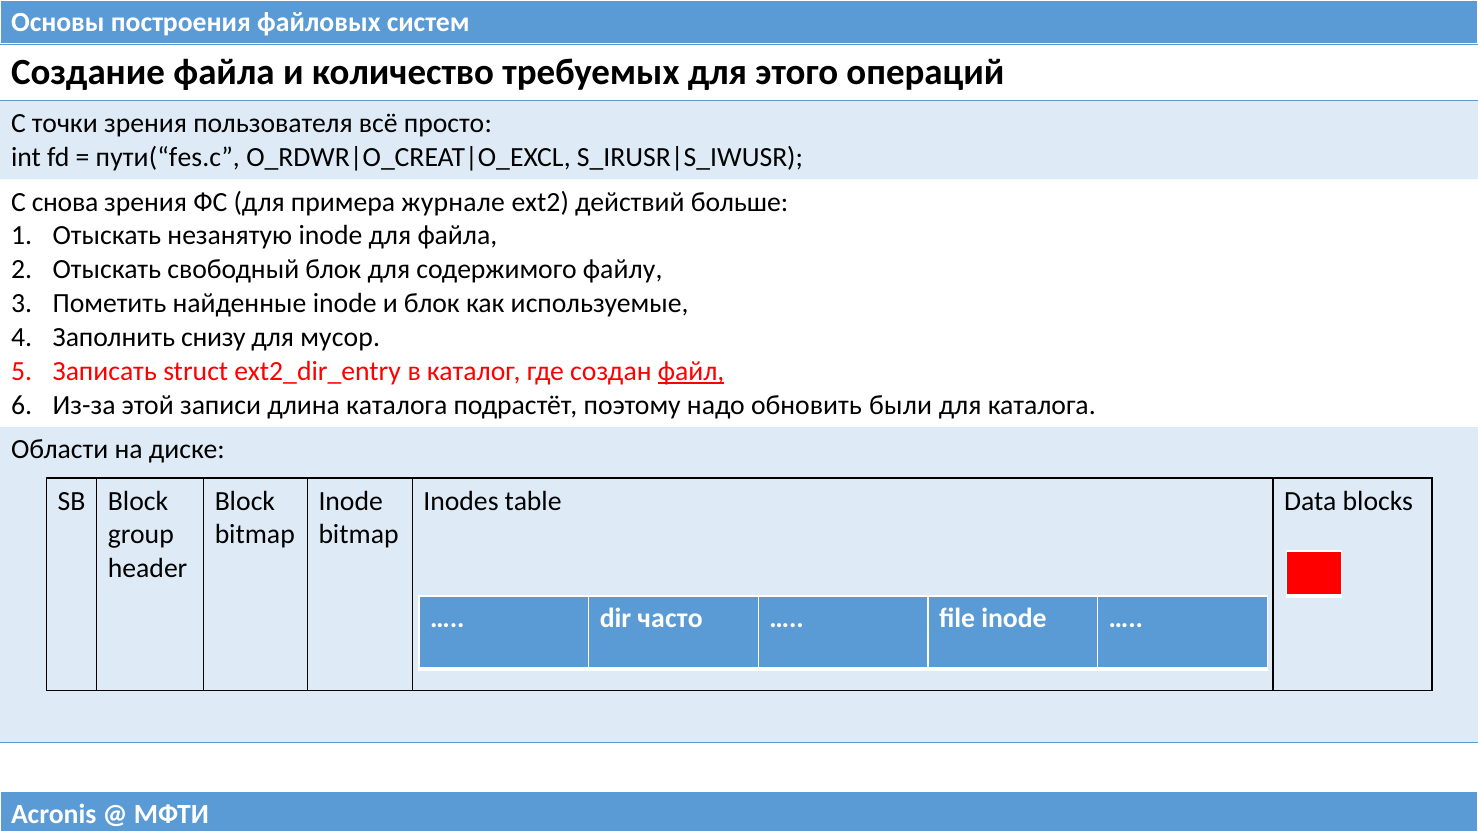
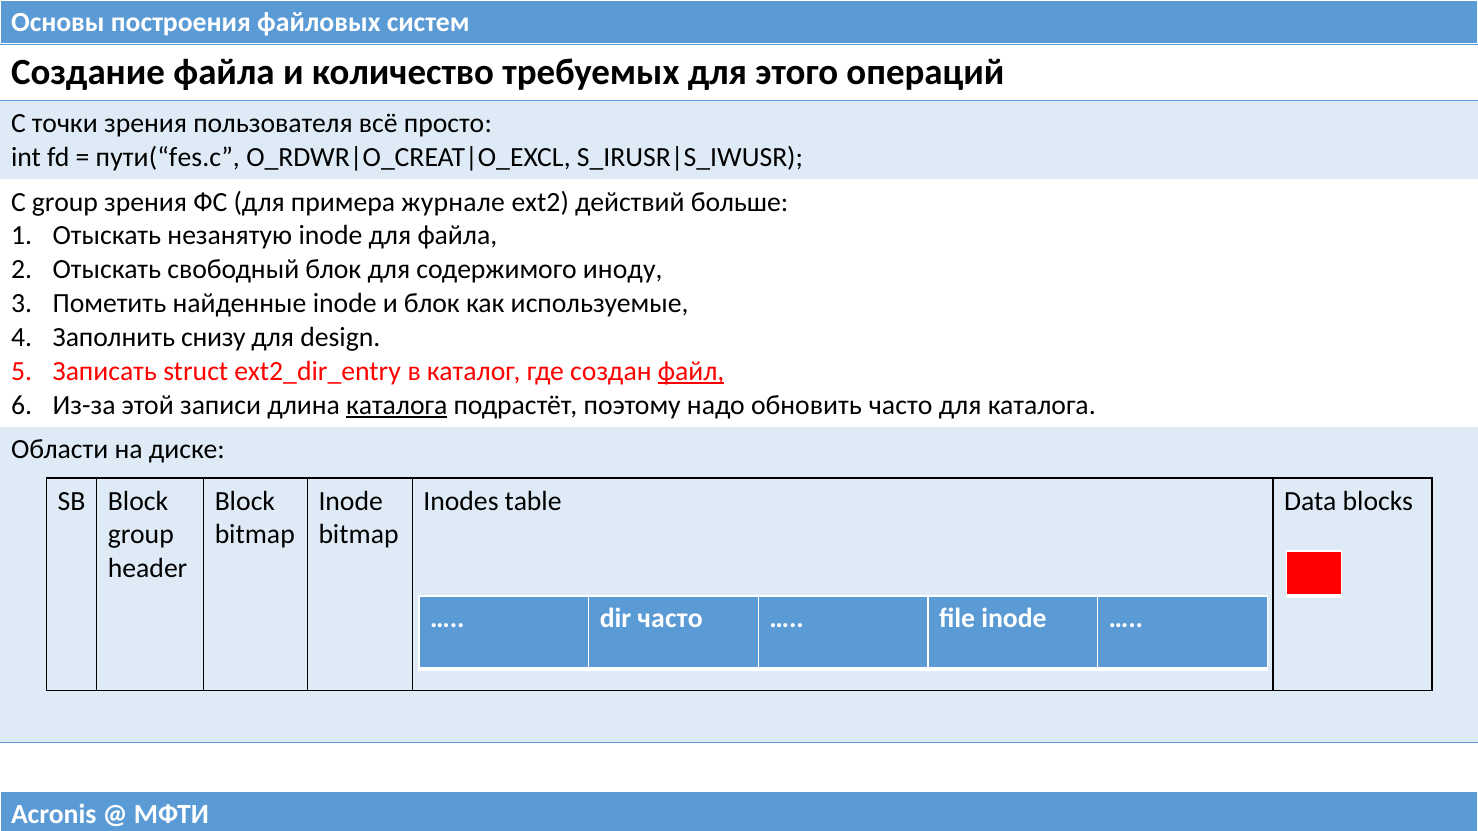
С снова: снова -> group
файлу: файлу -> иноду
мусор: мусор -> design
каталога at (397, 405) underline: none -> present
обновить были: были -> часто
